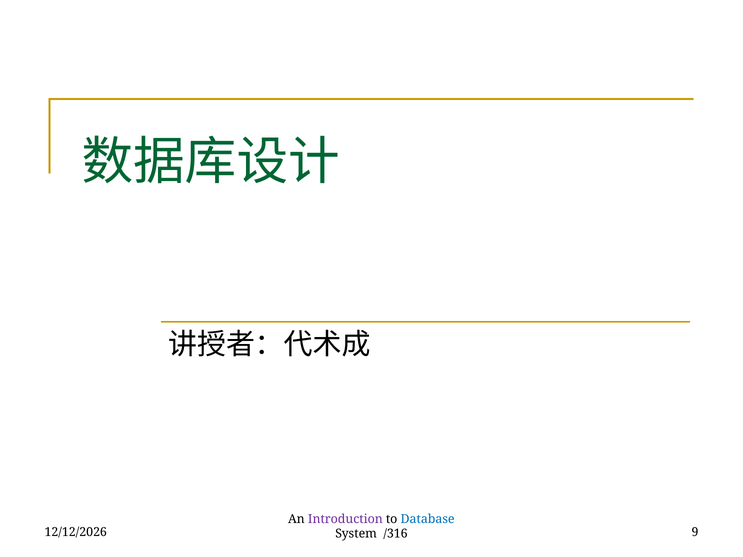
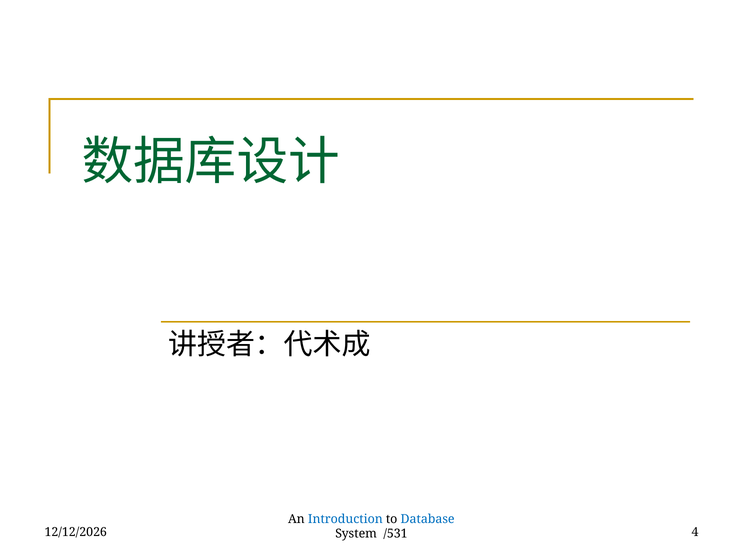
Introduction colour: purple -> blue
9: 9 -> 4
/316: /316 -> /531
